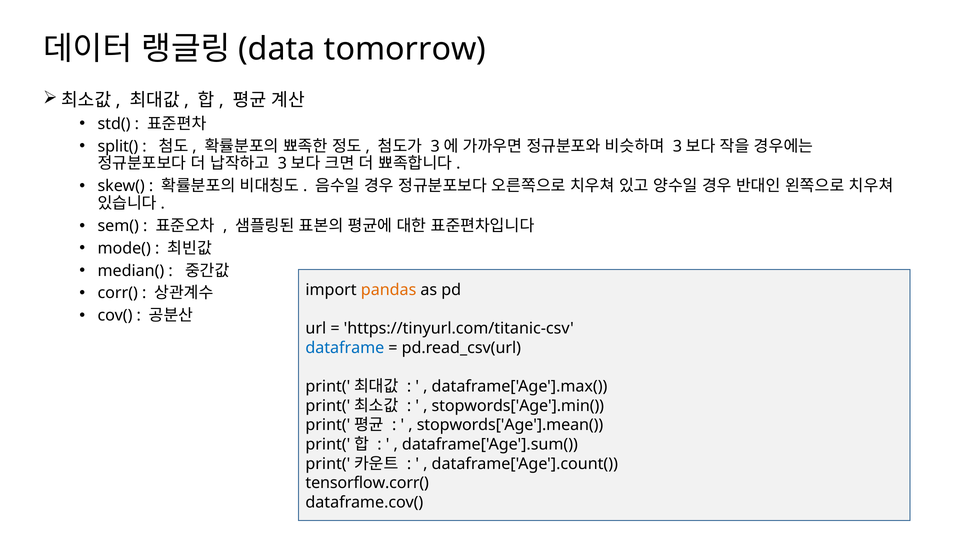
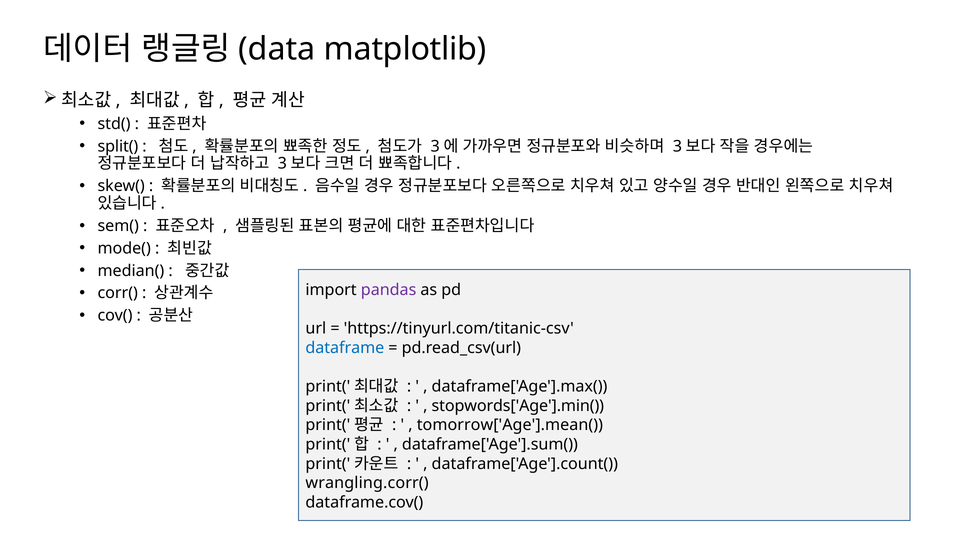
tomorrow: tomorrow -> matplotlib
pandas colour: orange -> purple
stopwords['Age'].mean(: stopwords['Age'].mean( -> tomorrow['Age'].mean(
tensorflow.corr(: tensorflow.corr( -> wrangling.corr(
